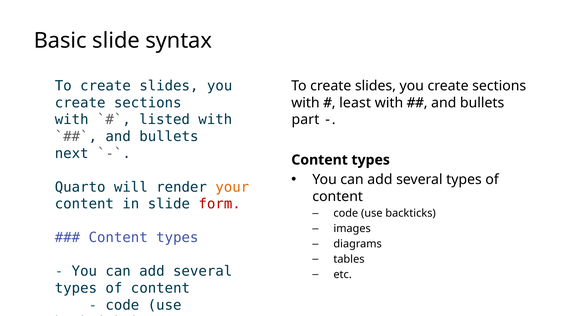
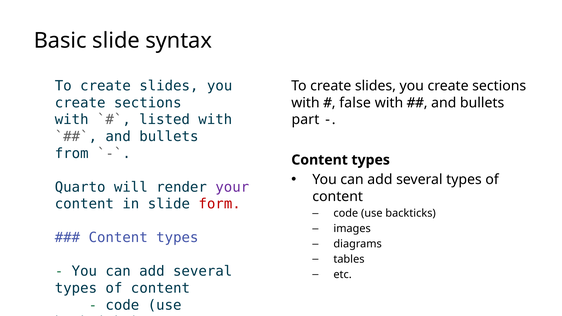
least: least -> false
next: next -> from
your colour: orange -> purple
